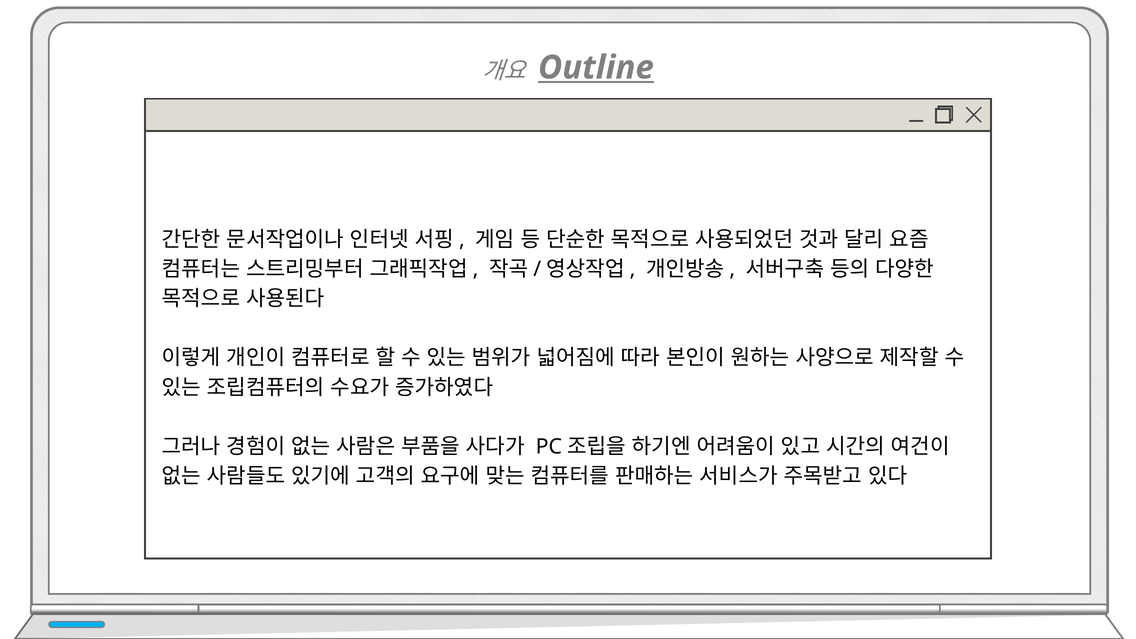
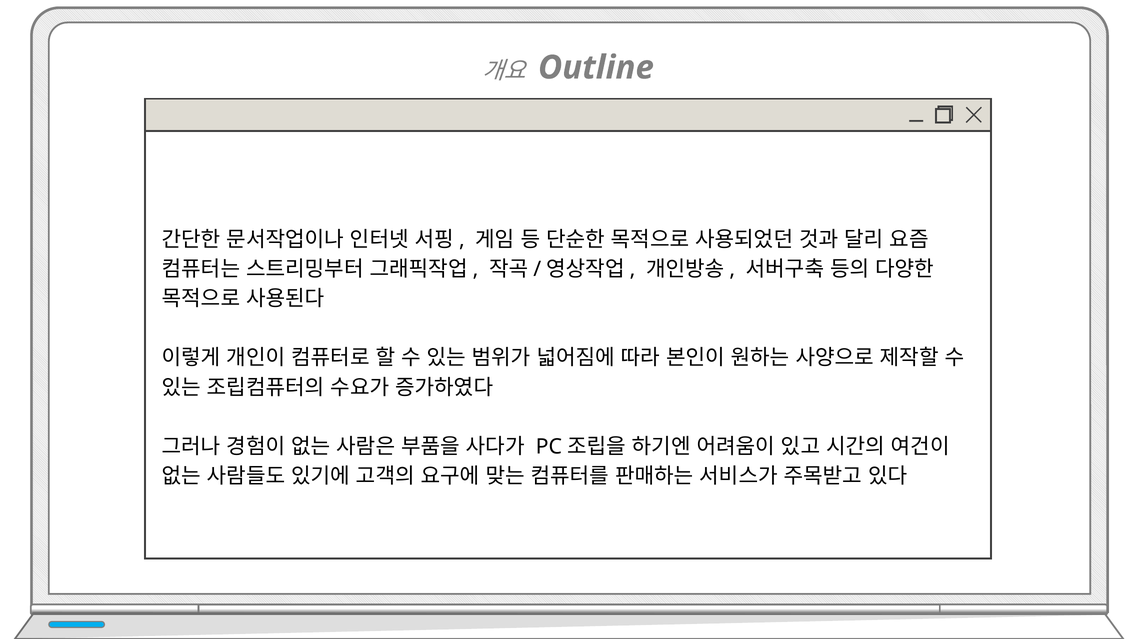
Outline underline: present -> none
